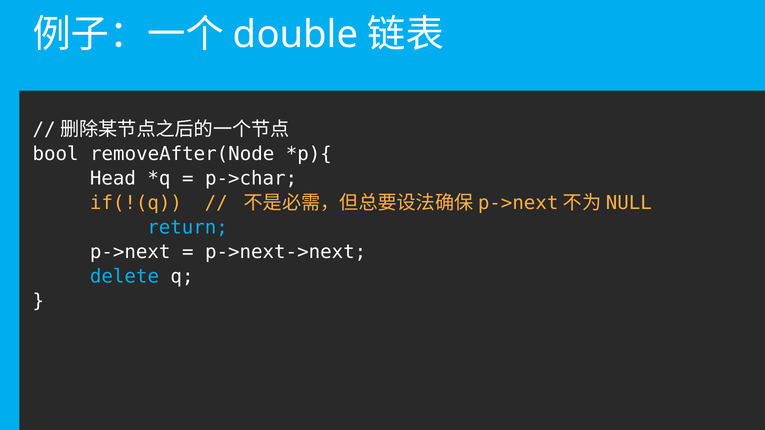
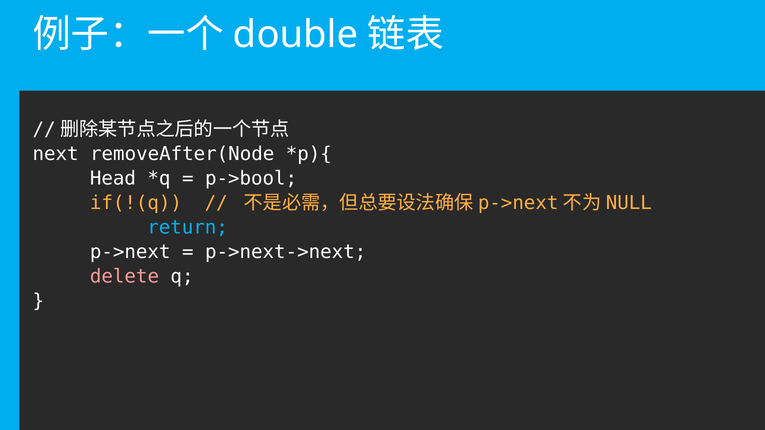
bool: bool -> next
p->char: p->char -> p->bool
delete colour: light blue -> pink
